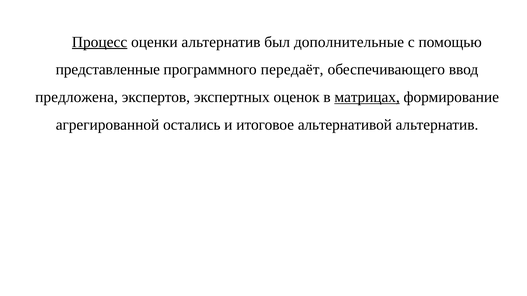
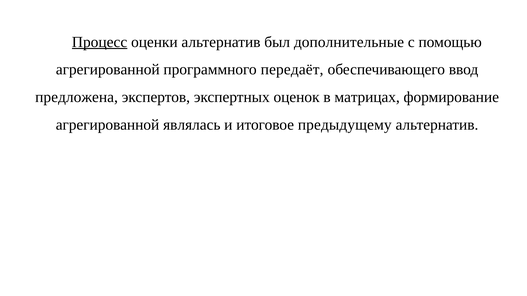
представленные at (108, 70): представленные -> агрегированной
матрицах underline: present -> none
остались: остались -> являлась
альтернативой: альтернативой -> предыдущему
